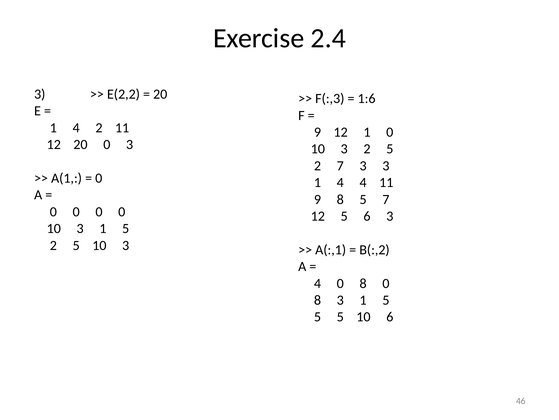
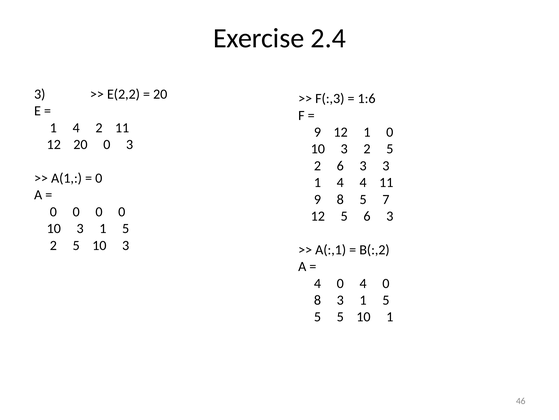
2 7: 7 -> 6
4 0 8: 8 -> 4
10 6: 6 -> 1
